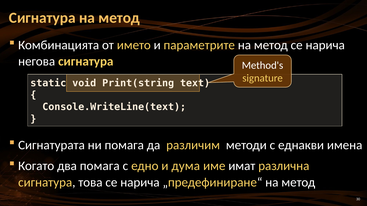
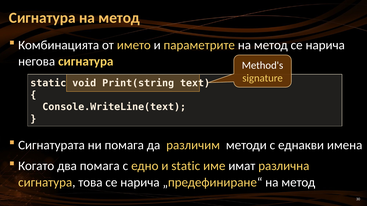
и дума: дума -> static
